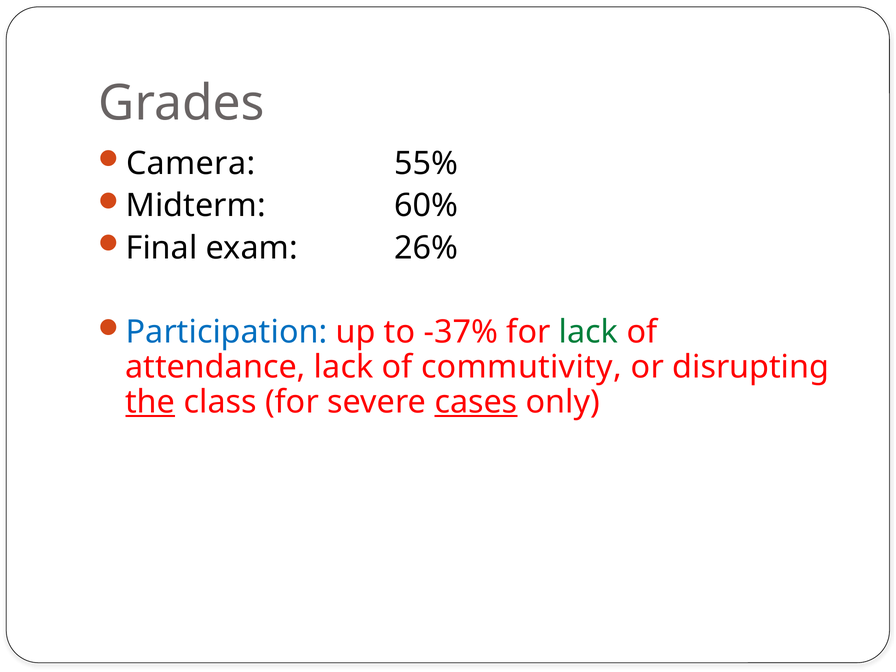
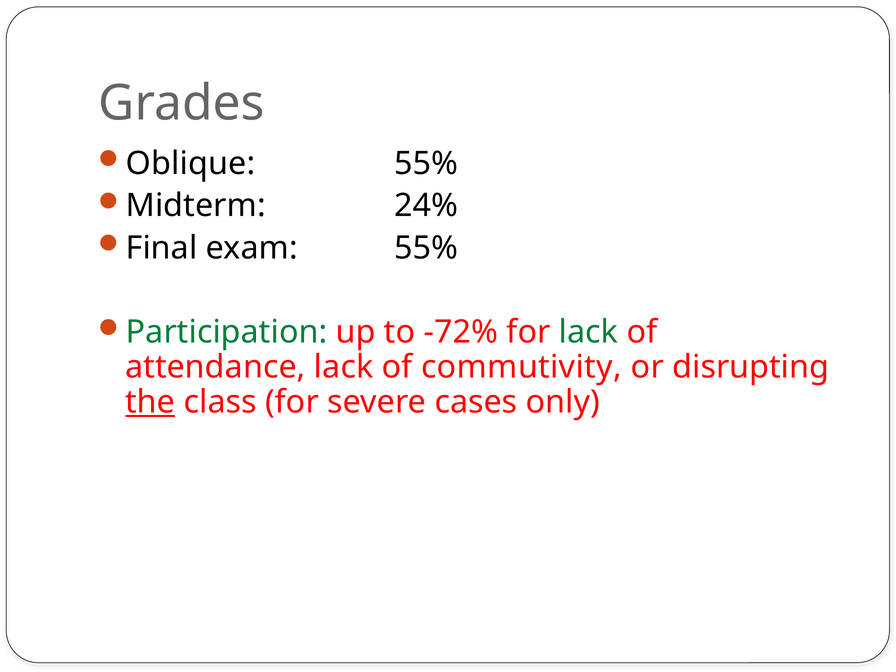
Camera: Camera -> Oblique
60%: 60% -> 24%
exam 26%: 26% -> 55%
Participation colour: blue -> green
-37%: -37% -> -72%
cases underline: present -> none
